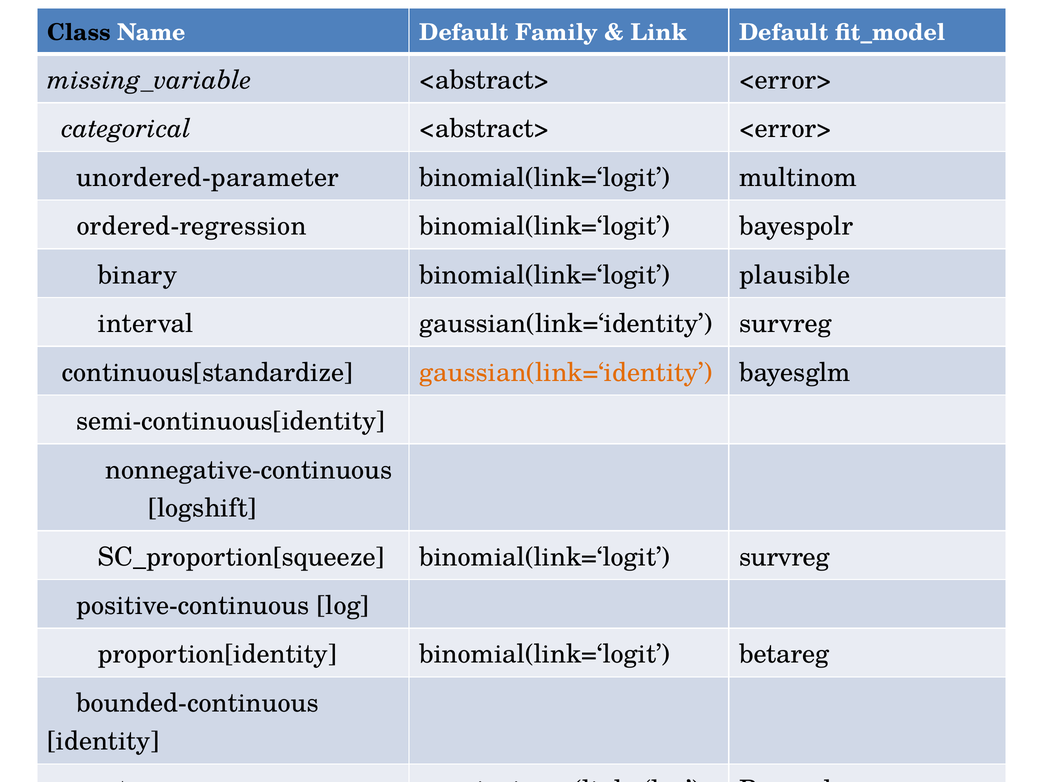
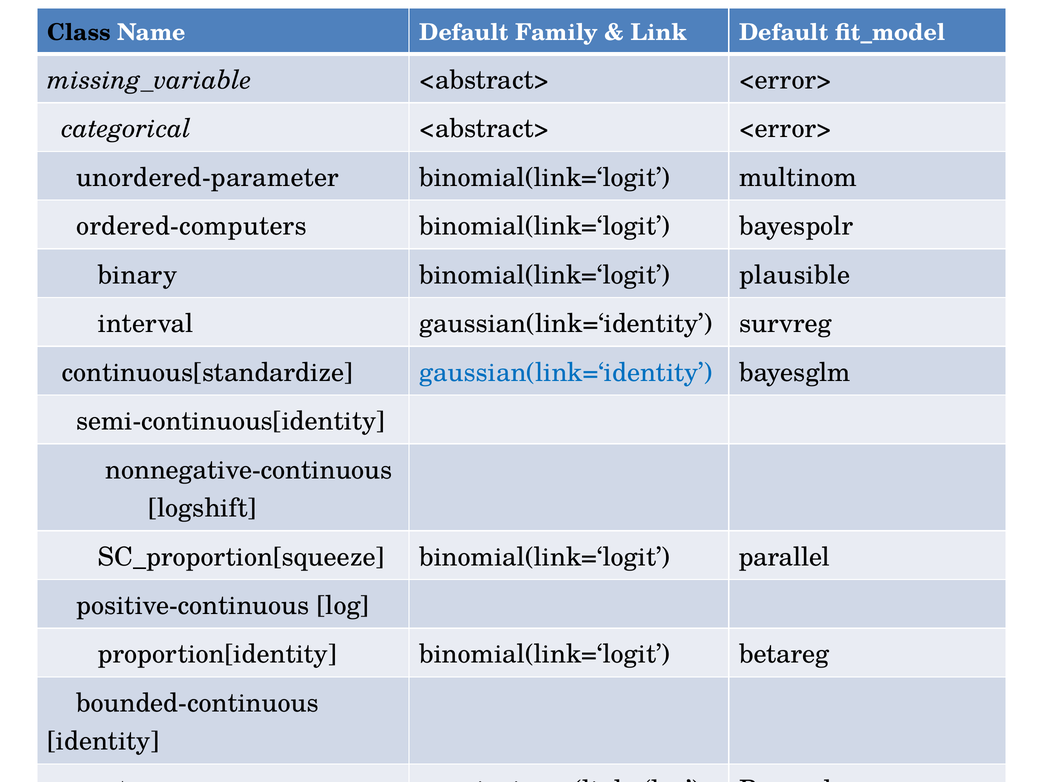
ordered-regression: ordered-regression -> ordered-computers
gaussian(link=‘identity at (566, 373) colour: orange -> blue
binomial(link=‘logit survreg: survreg -> parallel
